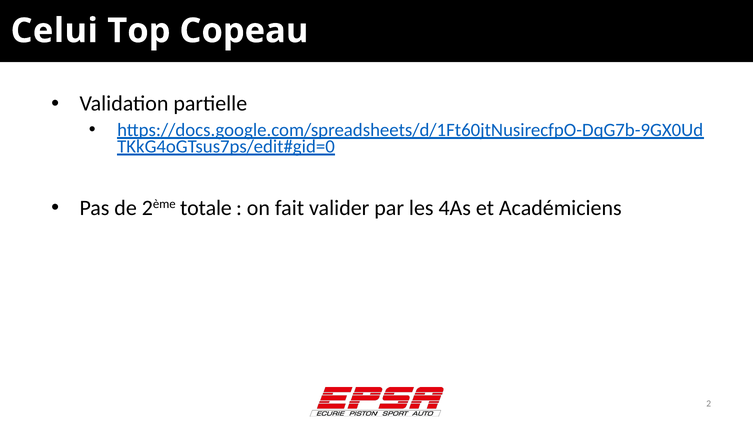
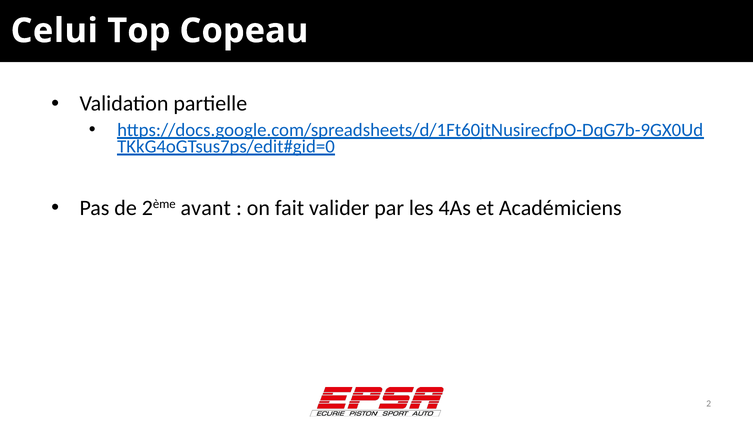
totale: totale -> avant
